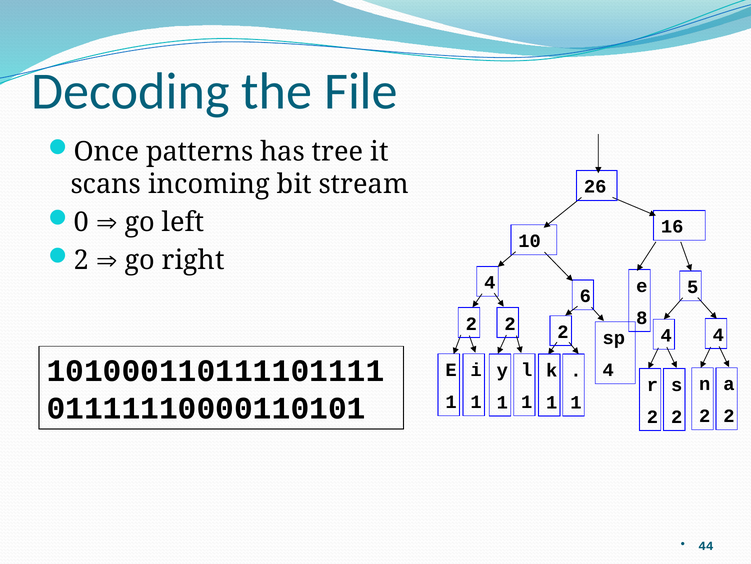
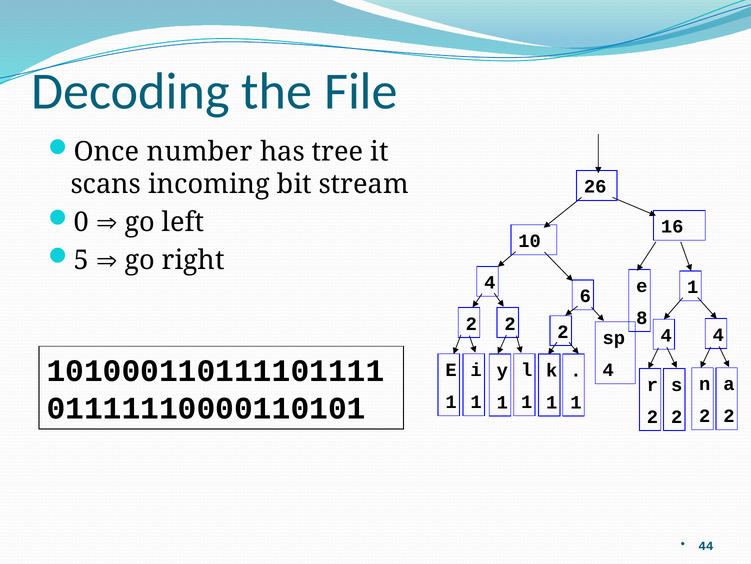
patterns: patterns -> number
2 at (81, 260): 2 -> 5
6 5: 5 -> 1
